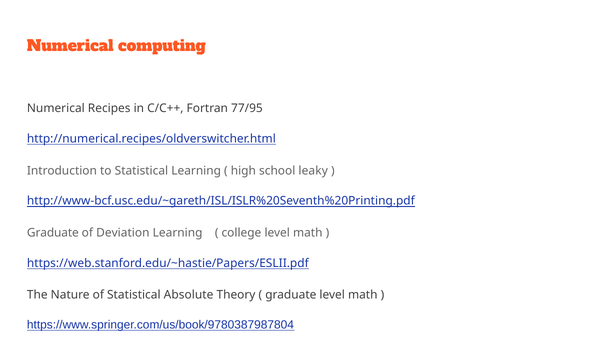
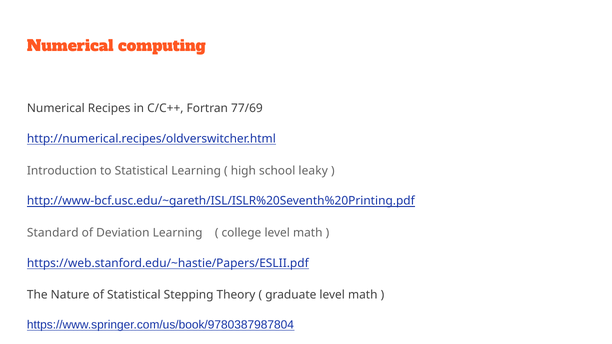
77/95: 77/95 -> 77/69
Graduate at (53, 233): Graduate -> Standard
Absolute: Absolute -> Stepping
